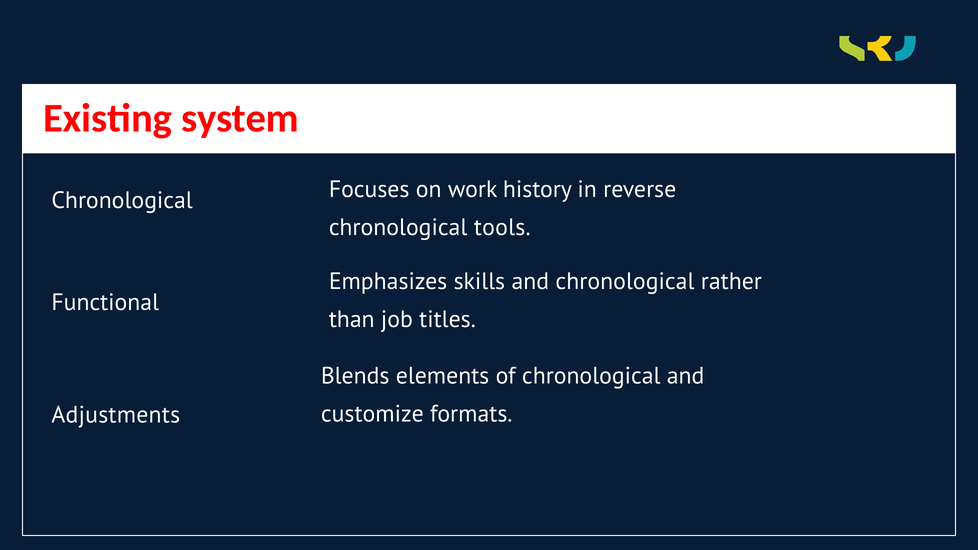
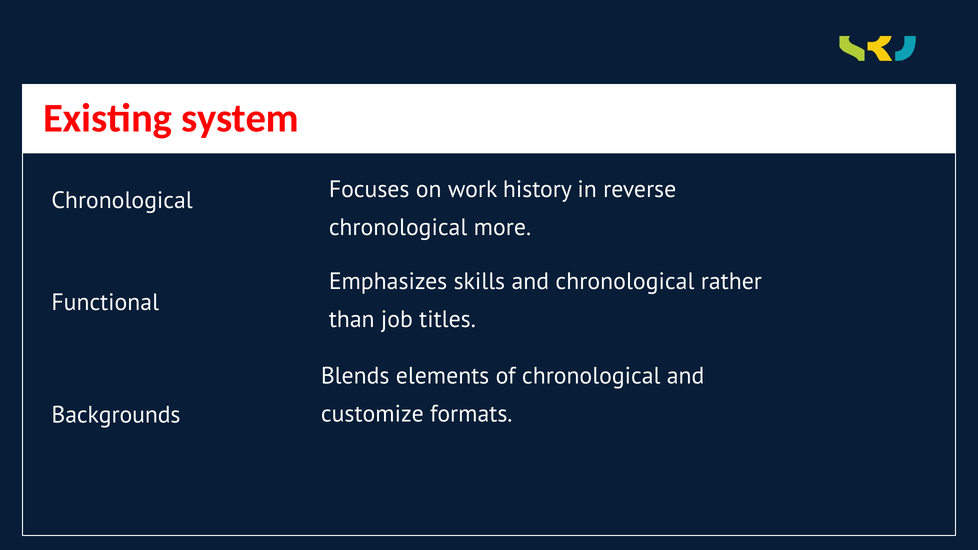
tools: tools -> more
Adjustments: Adjustments -> Backgrounds
